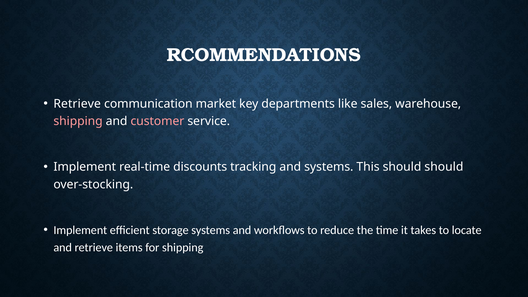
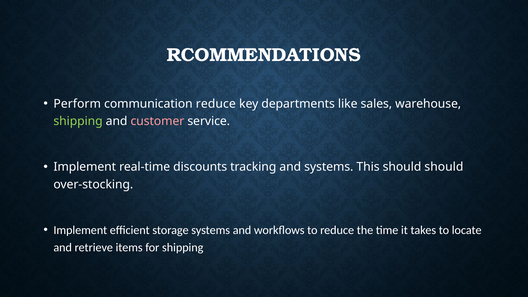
Retrieve at (77, 104): Retrieve -> Perform
communication market: market -> reduce
shipping at (78, 121) colour: pink -> light green
